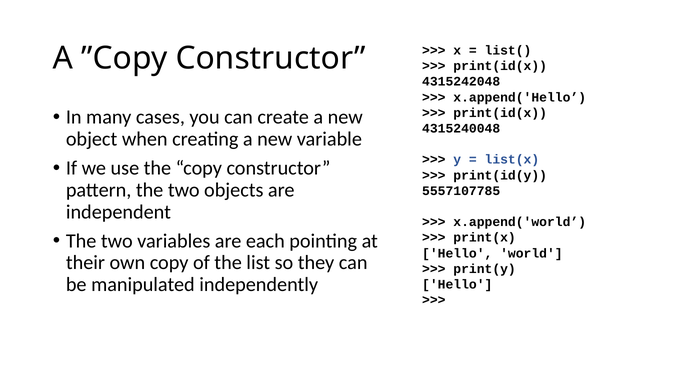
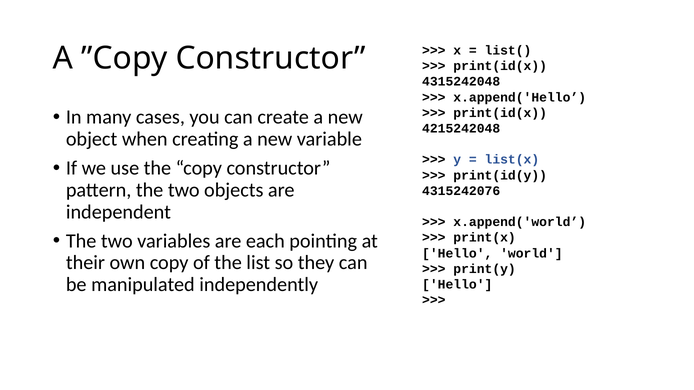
4315240048: 4315240048 -> 4215242048
5557107785: 5557107785 -> 4315242076
